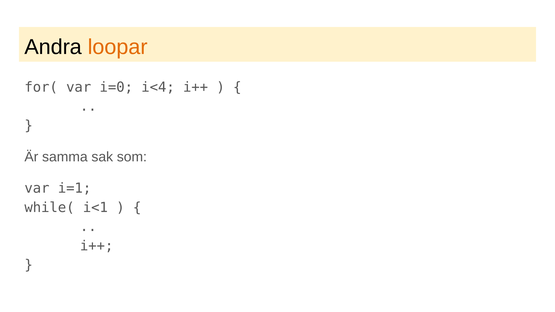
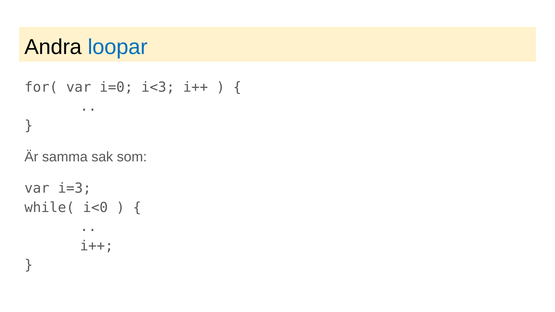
loopar colour: orange -> blue
i<4: i<4 -> i<3
i=1: i=1 -> i=3
i<1: i<1 -> i<0
